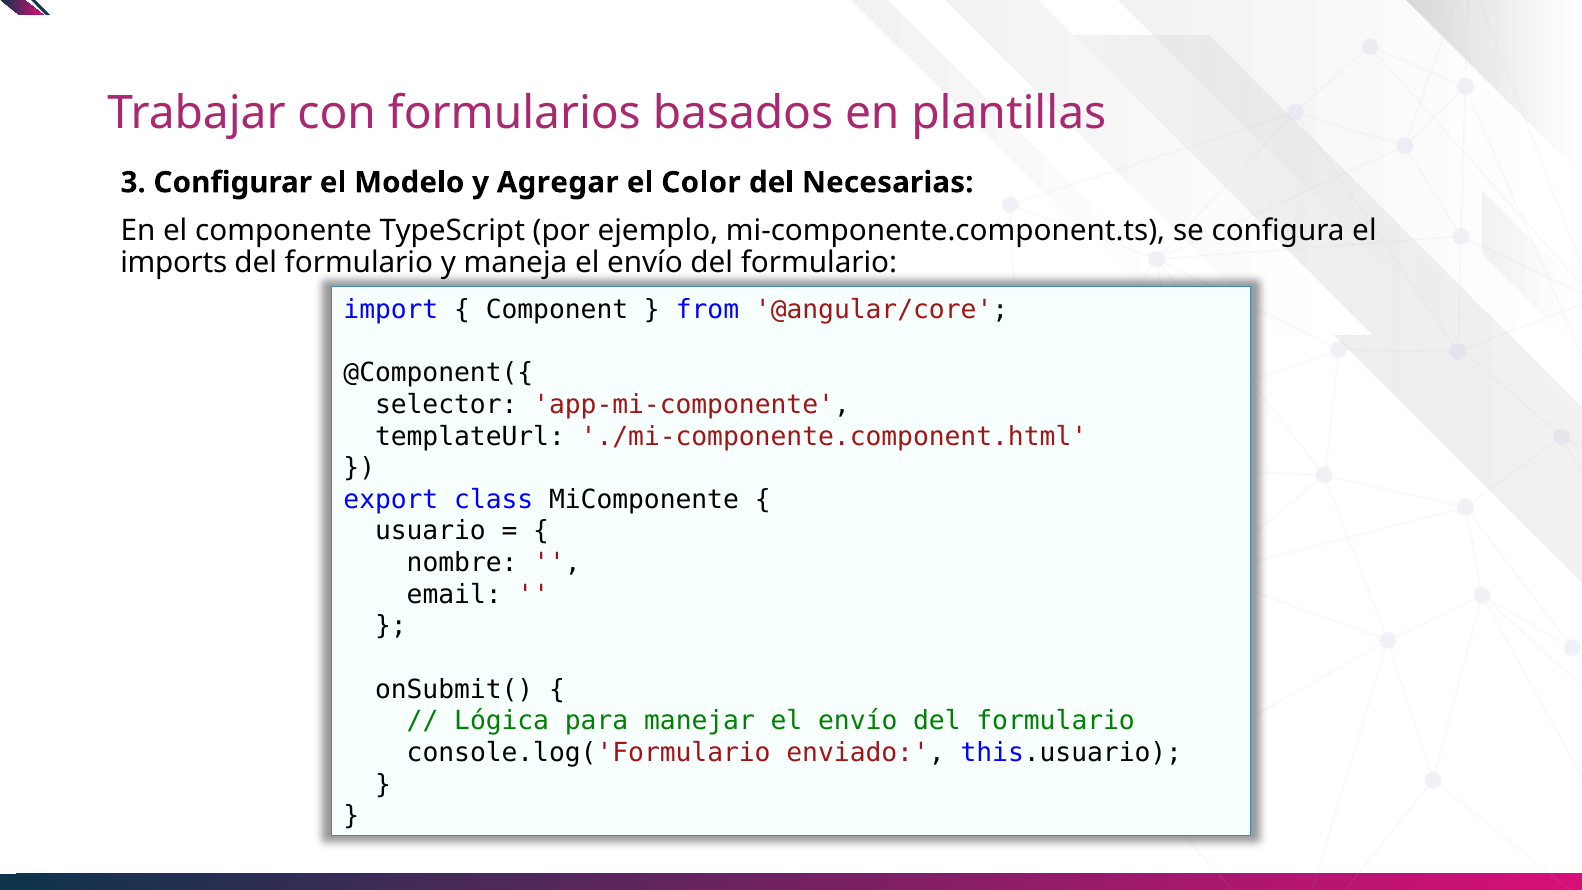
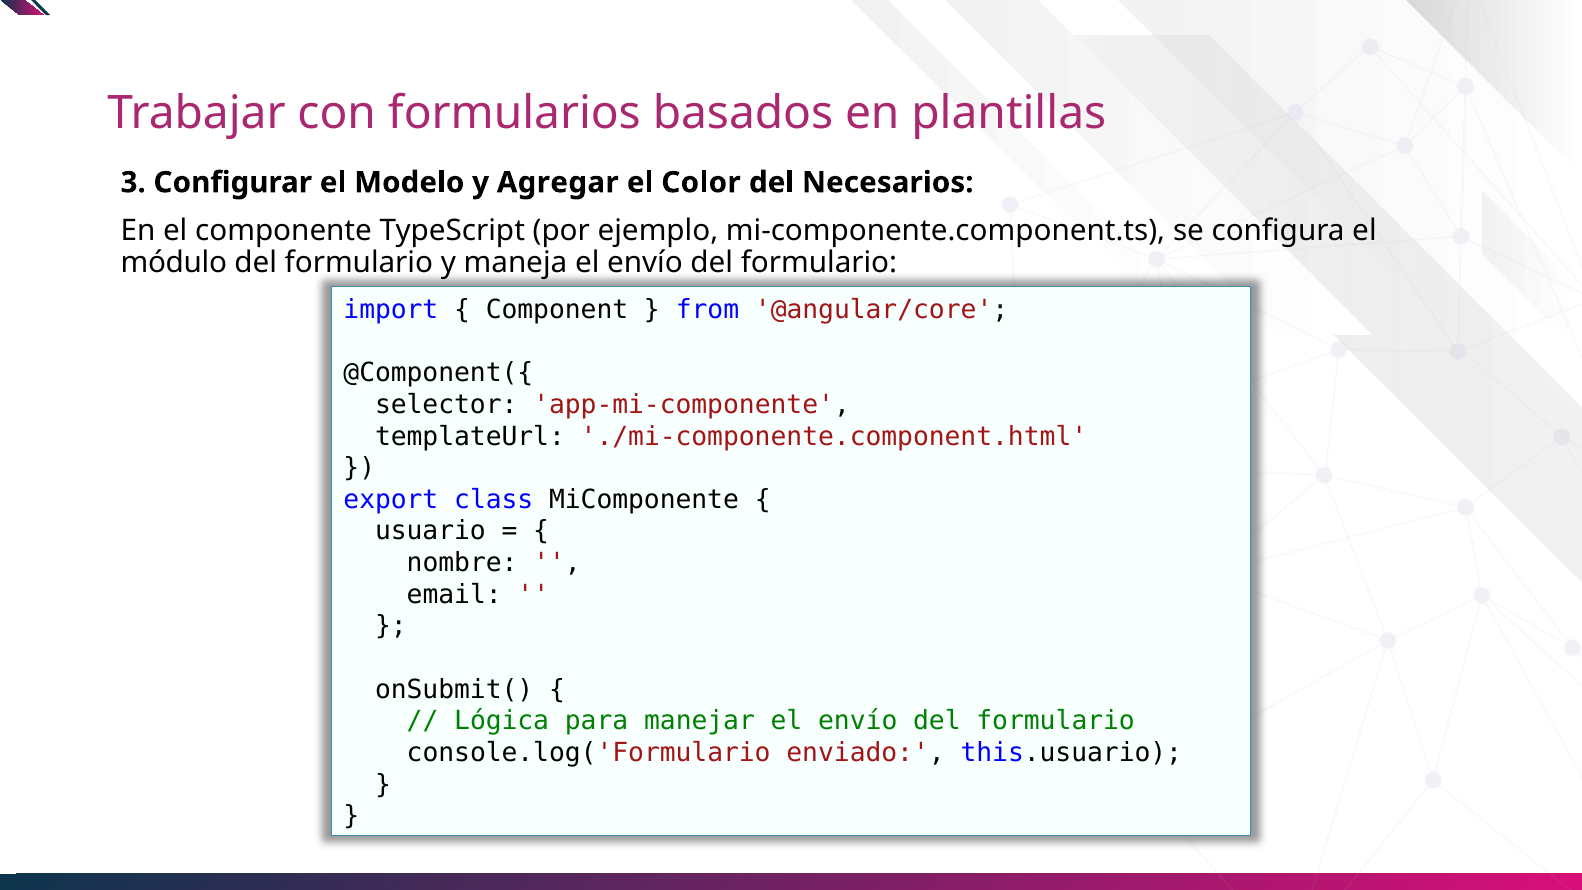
Necesarias: Necesarias -> Necesarios
imports: imports -> módulo
